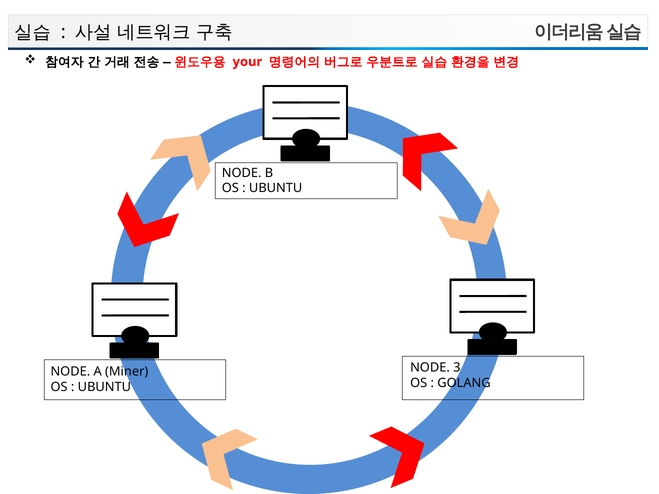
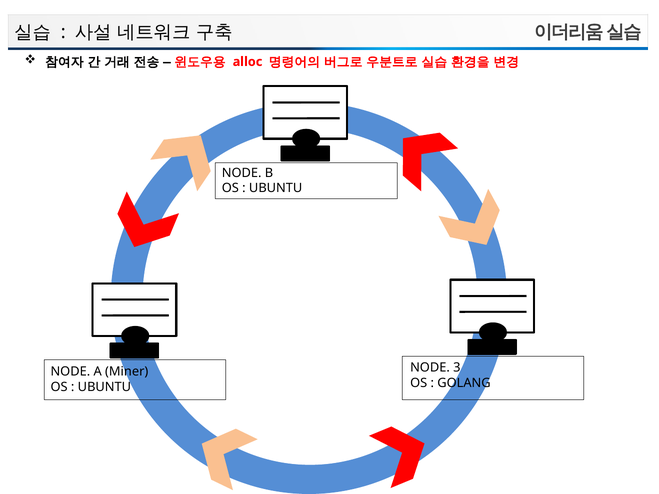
your: your -> alloc
